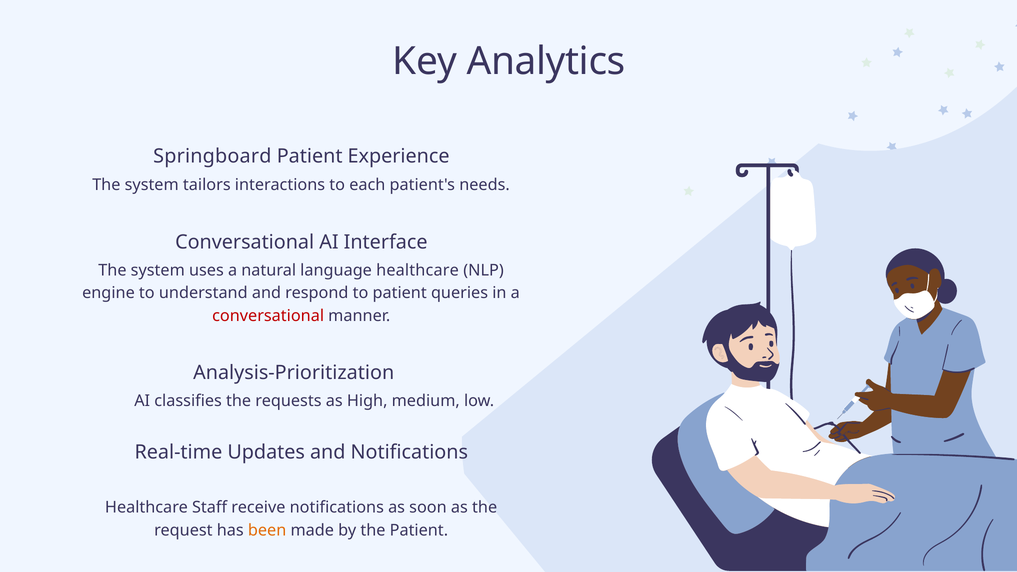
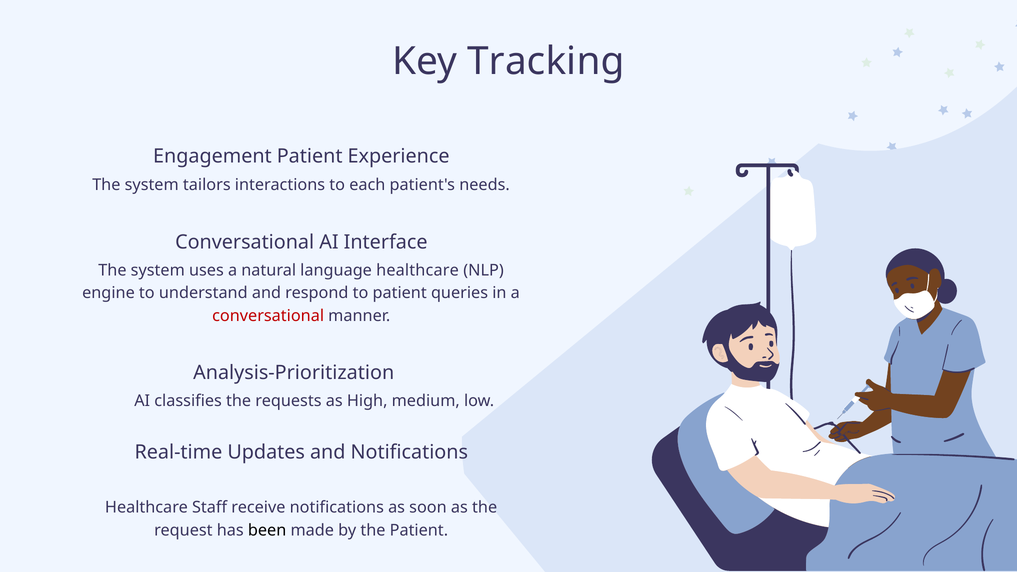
Analytics: Analytics -> Tracking
Springboard: Springboard -> Engagement
been colour: orange -> black
